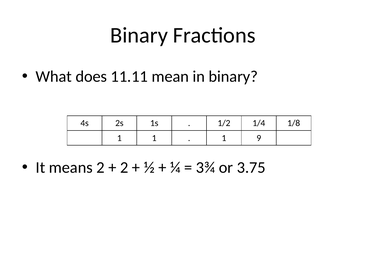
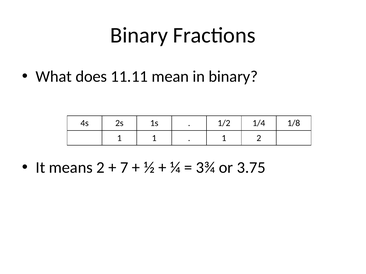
1 9: 9 -> 2
2 at (124, 168): 2 -> 7
